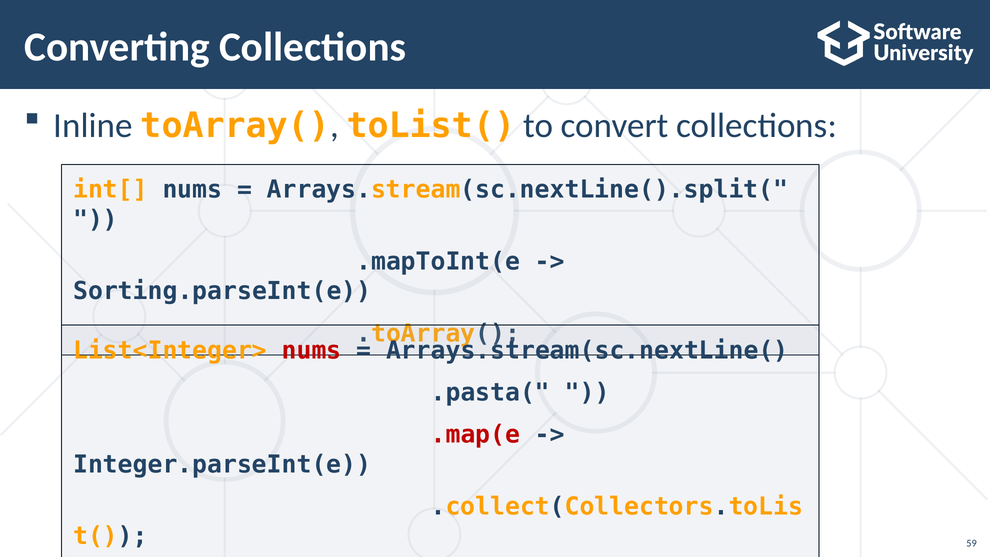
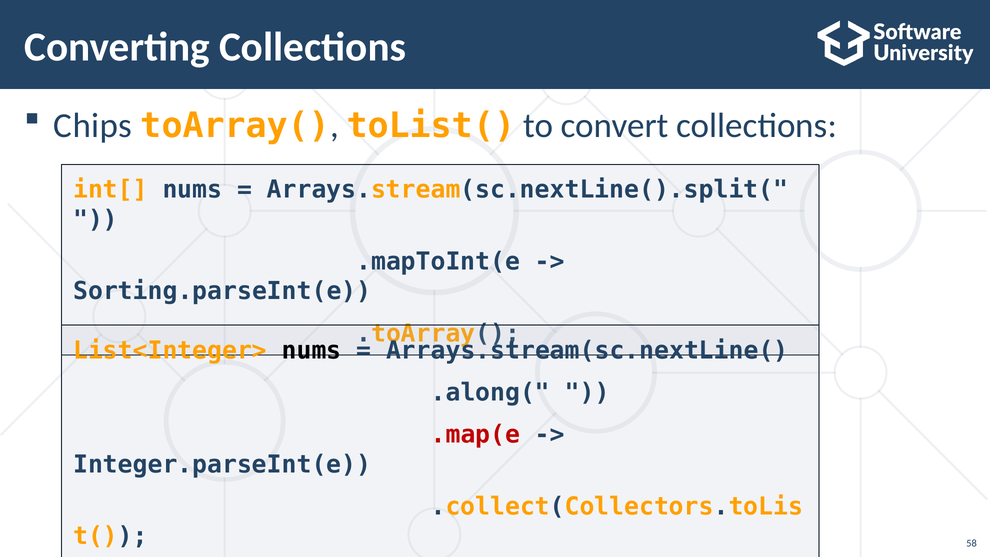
Inline: Inline -> Chips
nums at (312, 351) colour: red -> black
.pasta(: .pasta( -> .along(
59: 59 -> 58
